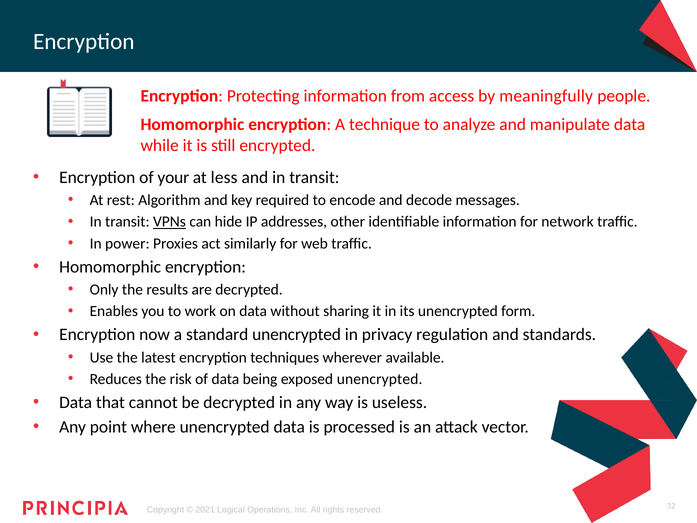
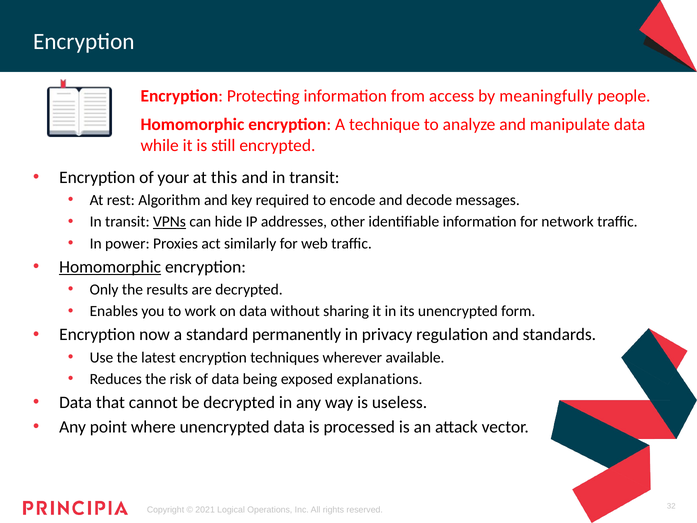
less: less -> this
Homomorphic at (110, 267) underline: none -> present
standard unencrypted: unencrypted -> permanently
exposed unencrypted: unencrypted -> explanations
